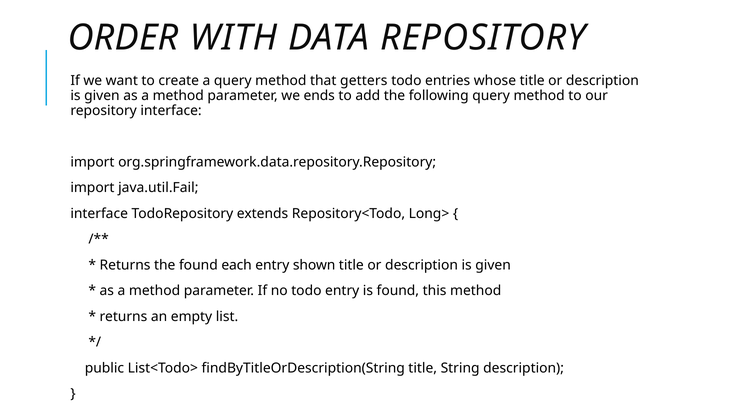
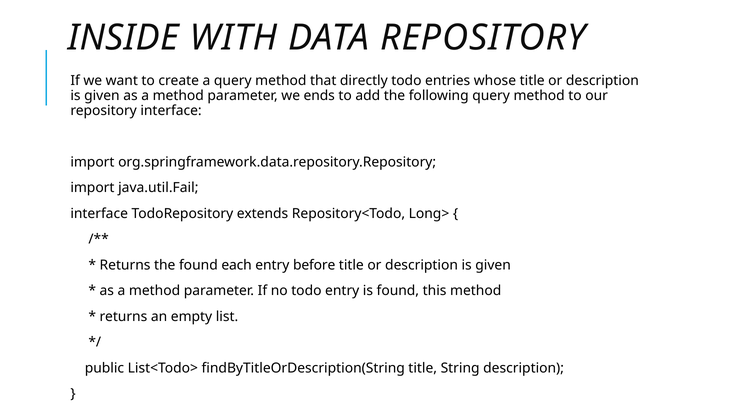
ORDER: ORDER -> INSIDE
getters: getters -> directly
shown: shown -> before
